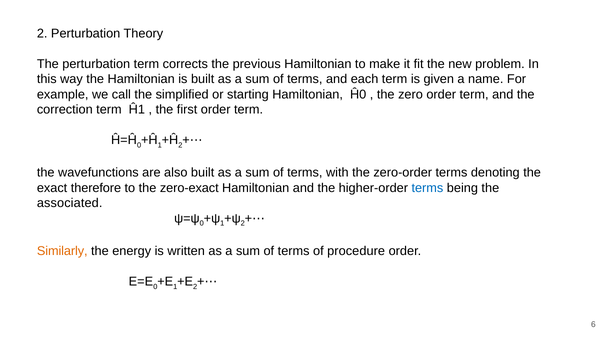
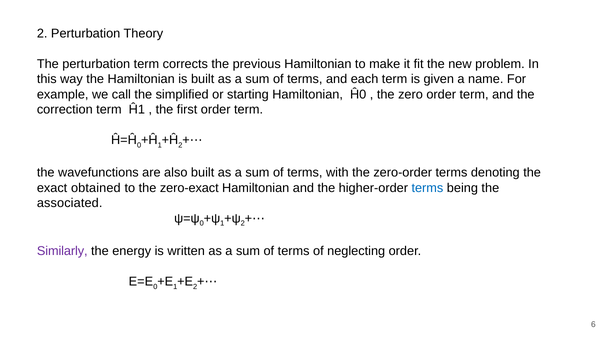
therefore: therefore -> obtained
Similarly colour: orange -> purple
procedure: procedure -> neglecting
